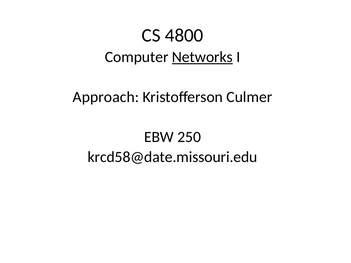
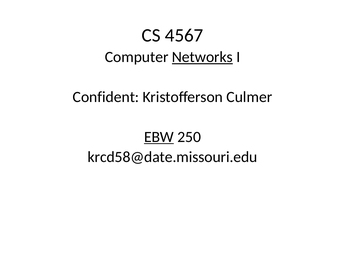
4800: 4800 -> 4567
Approach: Approach -> Confident
EBW underline: none -> present
